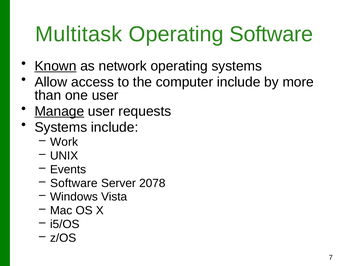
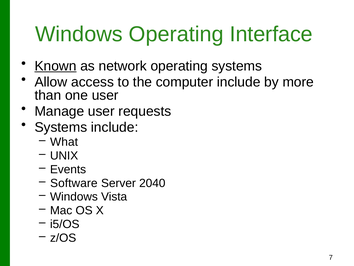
Multitask at (79, 34): Multitask -> Windows
Operating Software: Software -> Interface
Manage underline: present -> none
Work: Work -> What
2078: 2078 -> 2040
